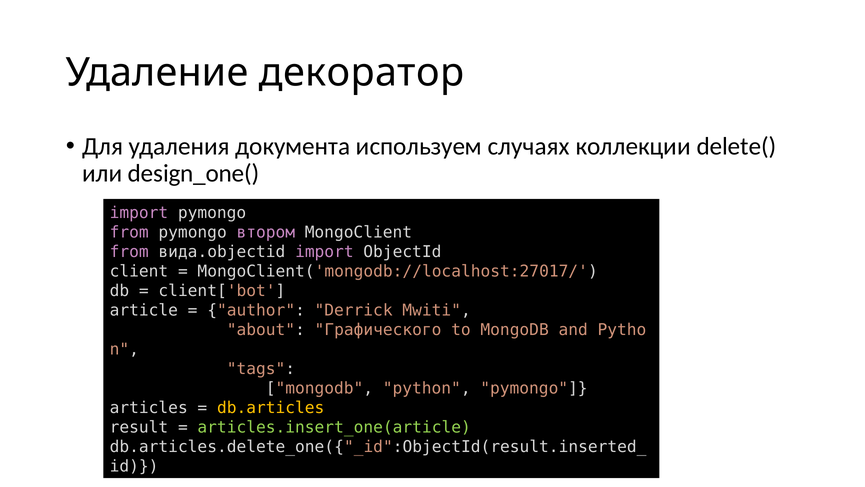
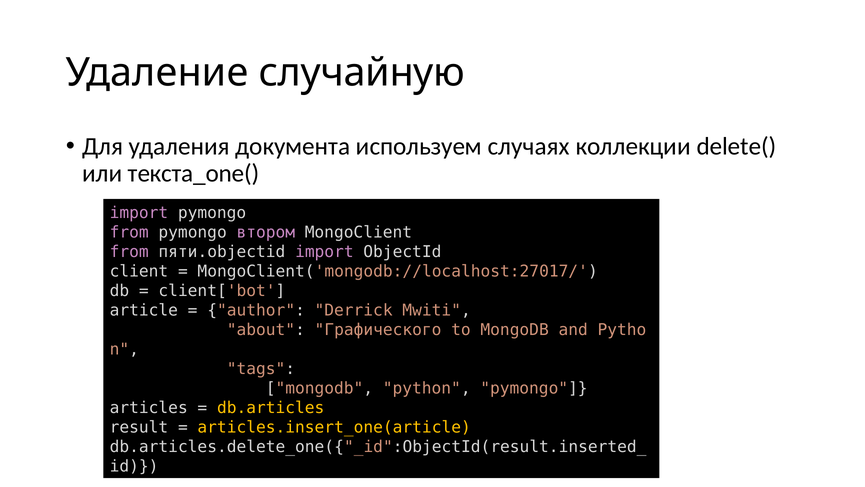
декоратор: декоратор -> случайную
design_one(: design_one( -> текста_one(
вида.objectid: вида.objectid -> пяти.objectid
articles.insert_one(article colour: light green -> yellow
